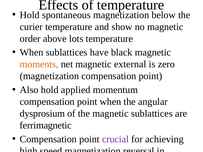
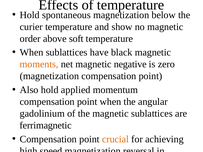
lots: lots -> soft
external: external -> negative
dysprosium: dysprosium -> gadolinium
crucial colour: purple -> orange
